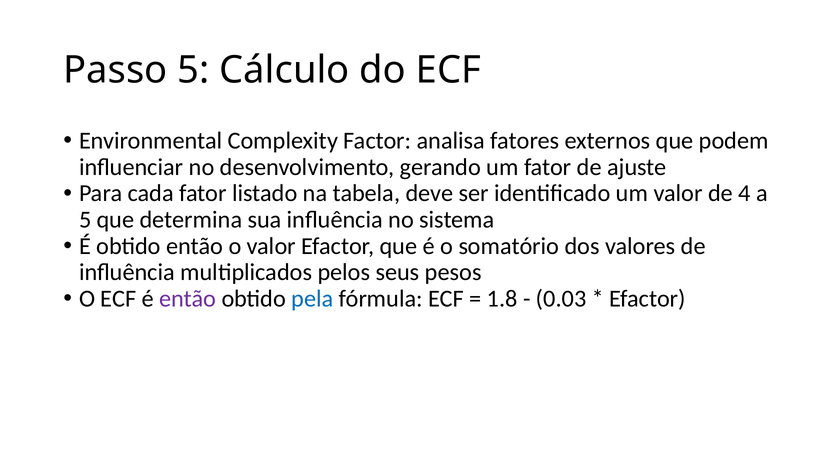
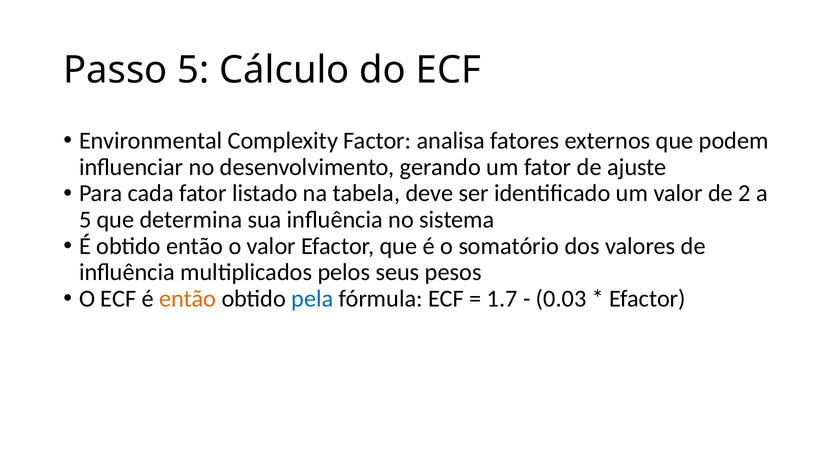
4: 4 -> 2
então at (188, 298) colour: purple -> orange
1.8: 1.8 -> 1.7
